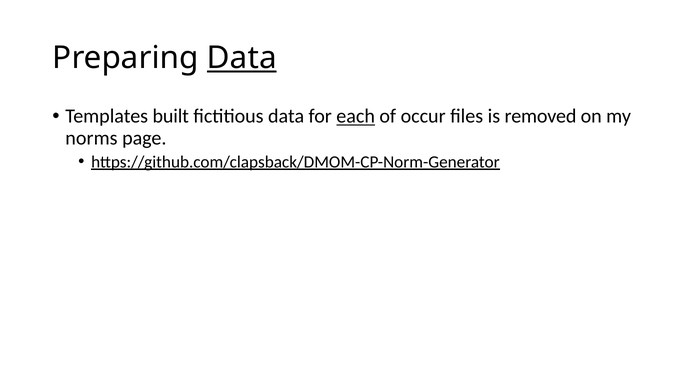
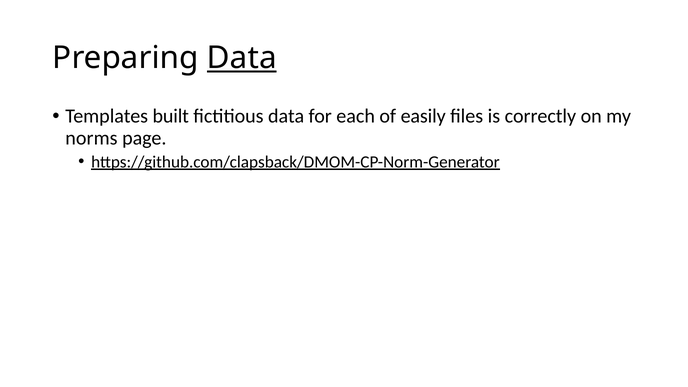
each underline: present -> none
occur: occur -> easily
removed: removed -> correctly
